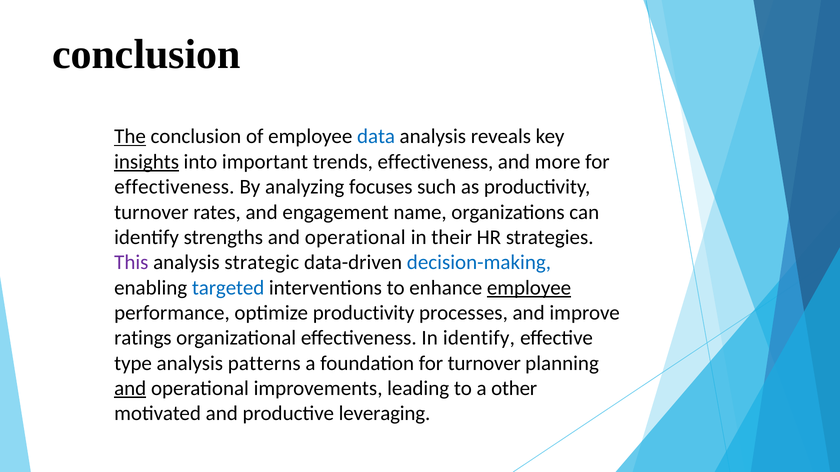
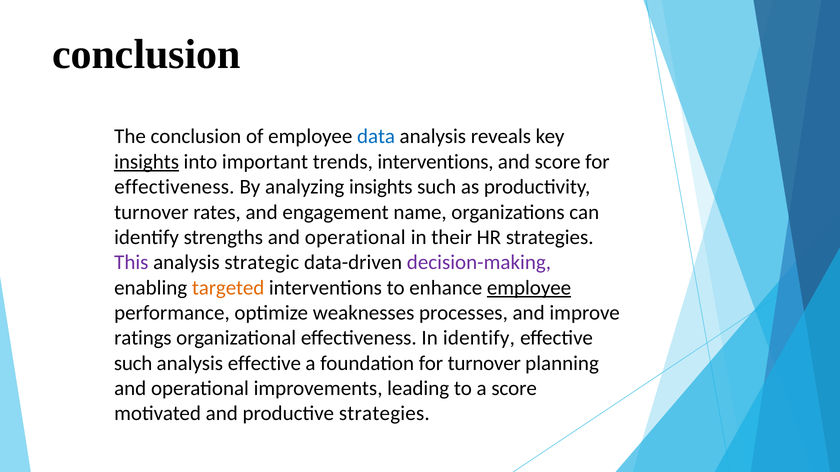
The underline: present -> none
trends effectiveness: effectiveness -> interventions
and more: more -> score
analyzing focuses: focuses -> insights
decision-making colour: blue -> purple
targeted colour: blue -> orange
optimize productivity: productivity -> weaknesses
type at (133, 363): type -> such
analysis patterns: patterns -> effective
and at (130, 389) underline: present -> none
a other: other -> score
productive leveraging: leveraging -> strategies
